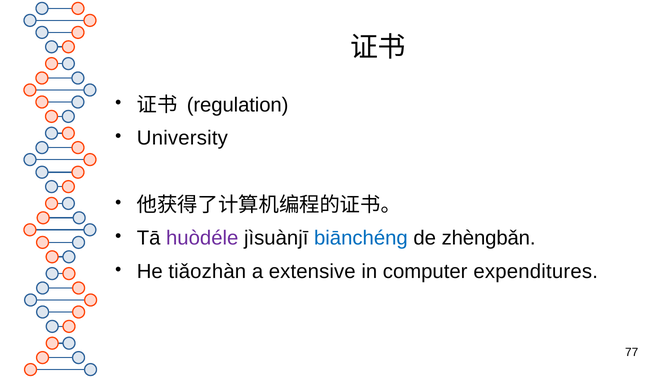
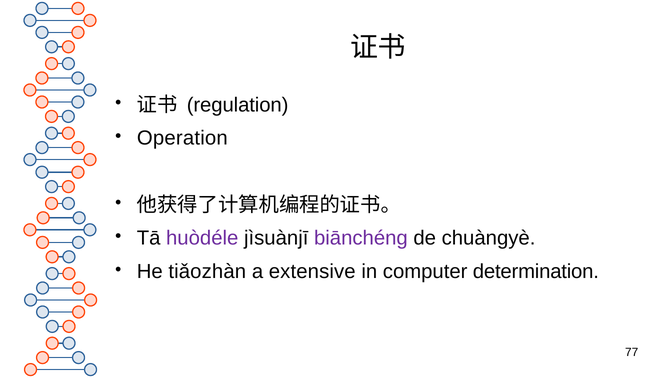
University: University -> Operation
biānchéng colour: blue -> purple
zhèngbǎn: zhèngbǎn -> chuàngyè
expenditures: expenditures -> determination
